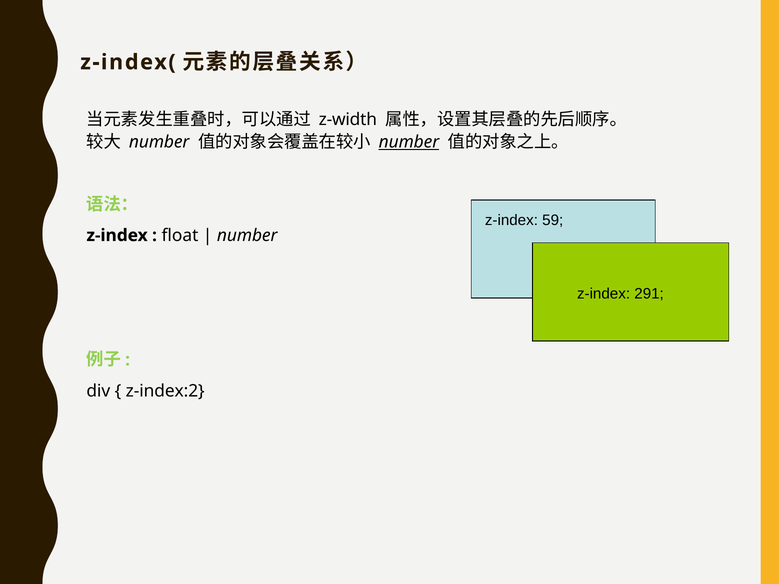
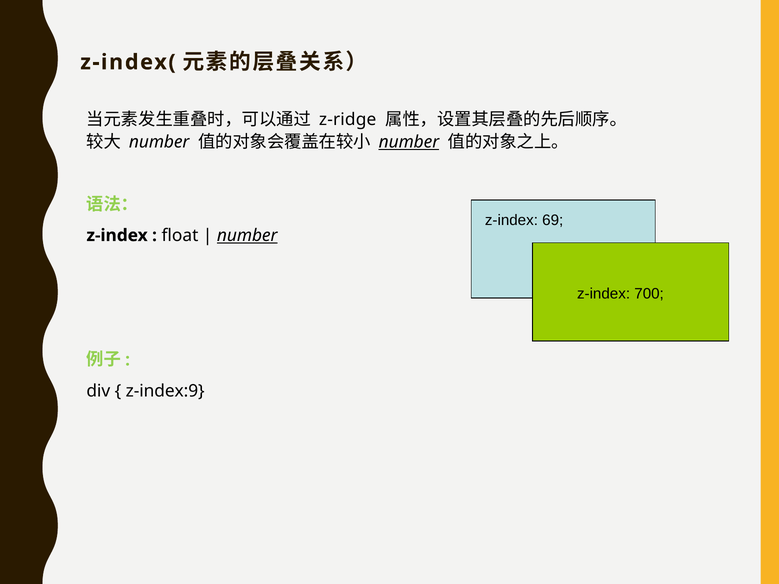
z-width: z-width -> z-ridge
59: 59 -> 69
number at (247, 236) underline: none -> present
291: 291 -> 700
z-index:2: z-index:2 -> z-index:9
